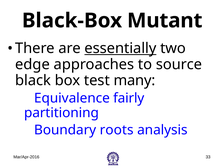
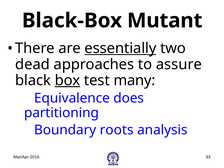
edge: edge -> dead
source: source -> assure
box underline: none -> present
fairly: fairly -> does
